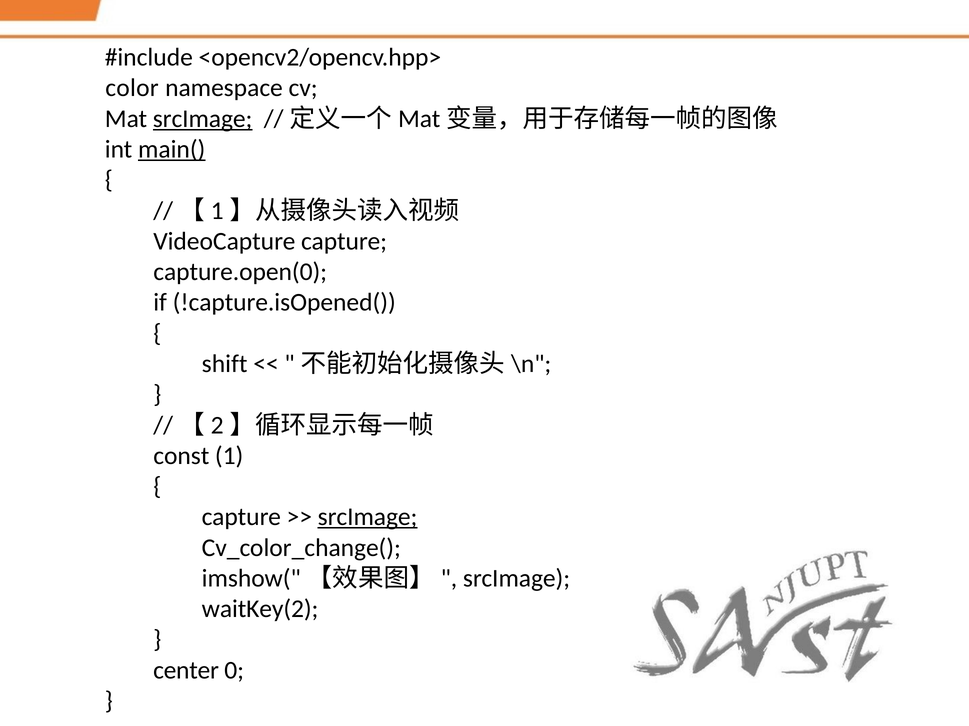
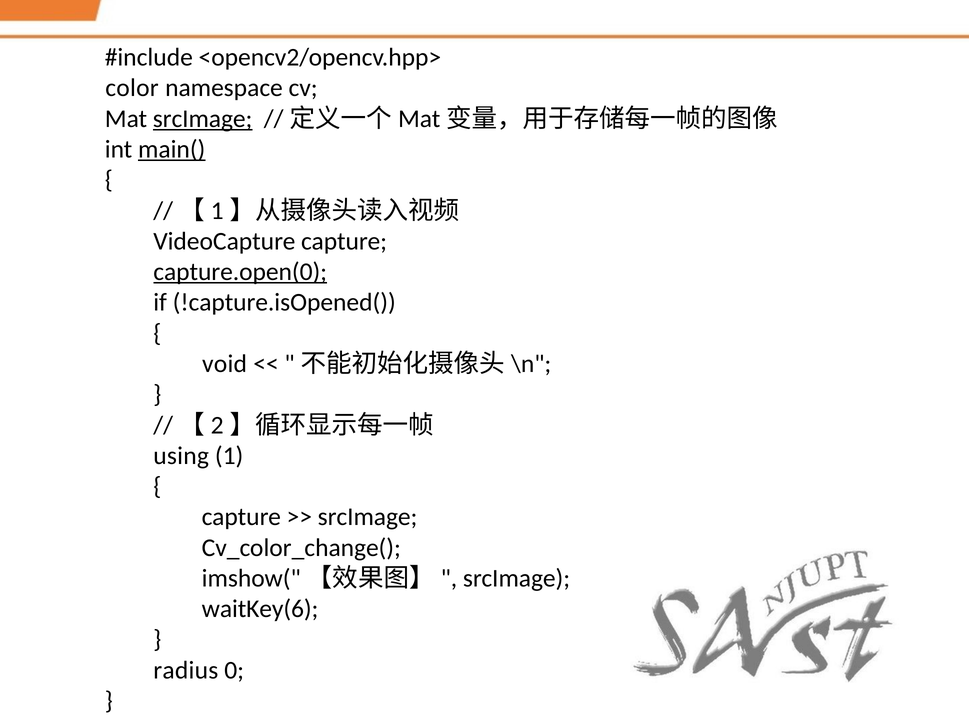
capture.open(0 underline: none -> present
shift: shift -> void
const: const -> using
srcImage at (368, 518) underline: present -> none
waitKey(2: waitKey(2 -> waitKey(6
center: center -> radius
